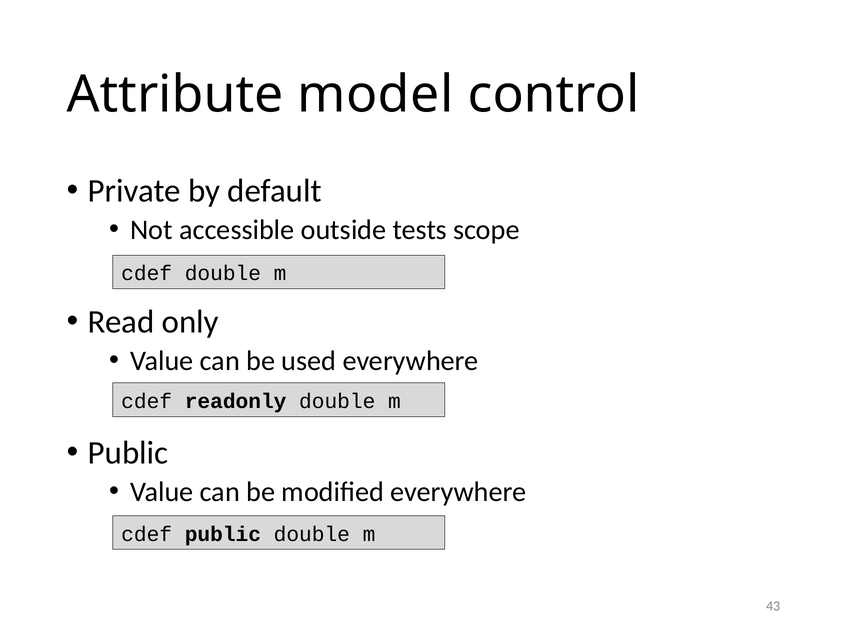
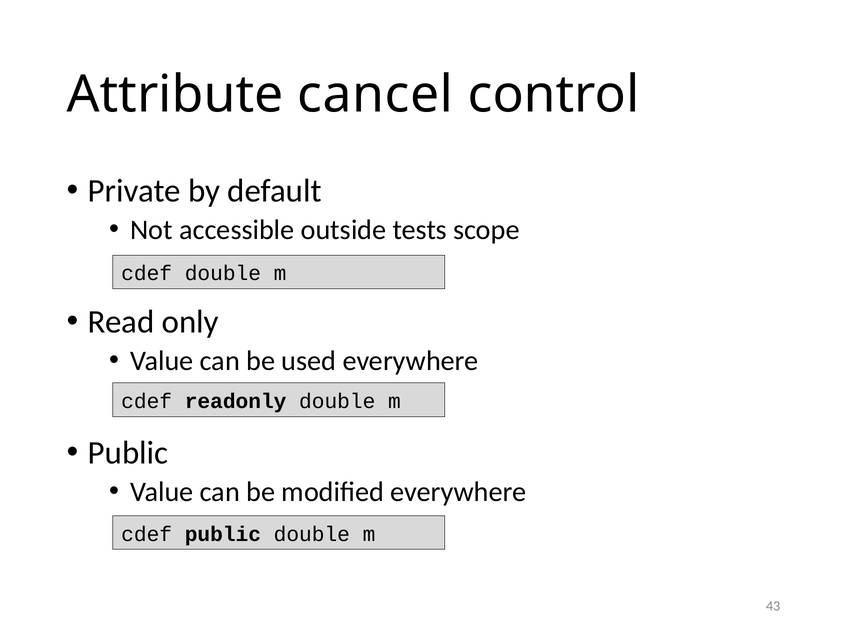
model: model -> cancel
